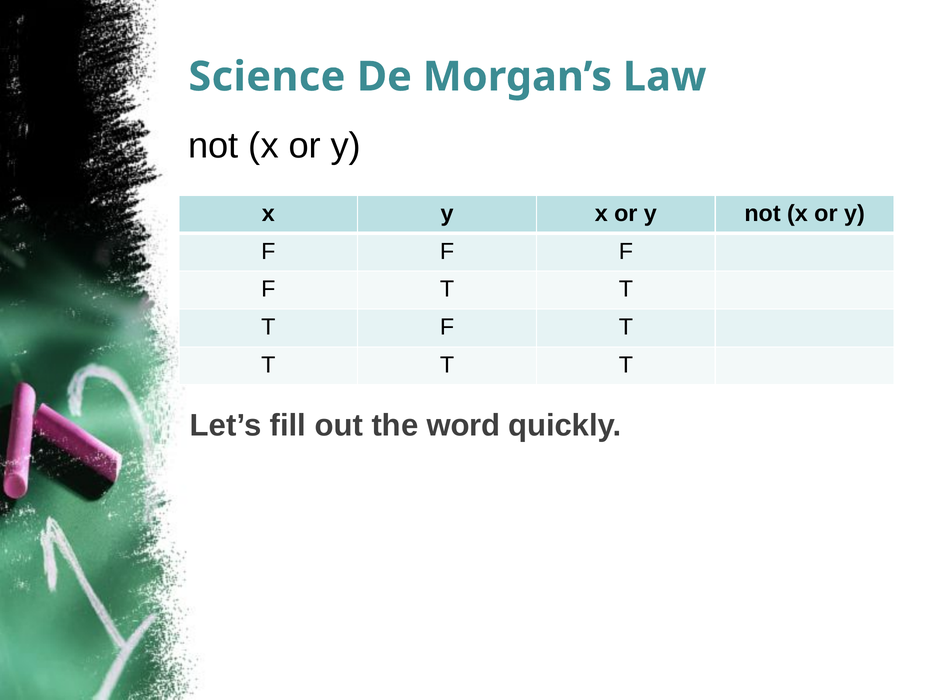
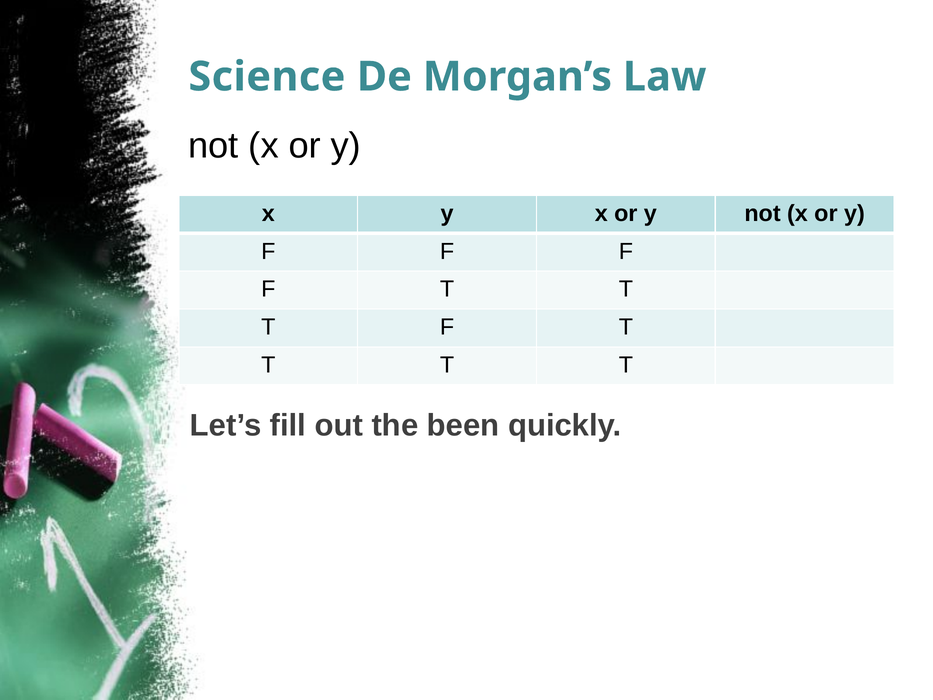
word: word -> been
